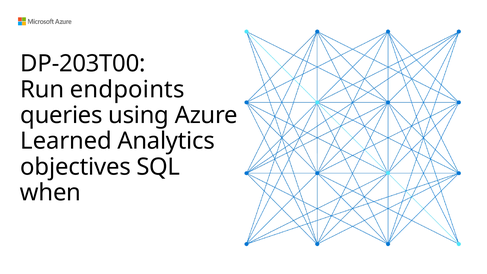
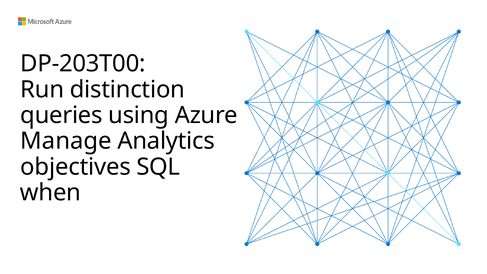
endpoints: endpoints -> distinction
Learned: Learned -> Manage
